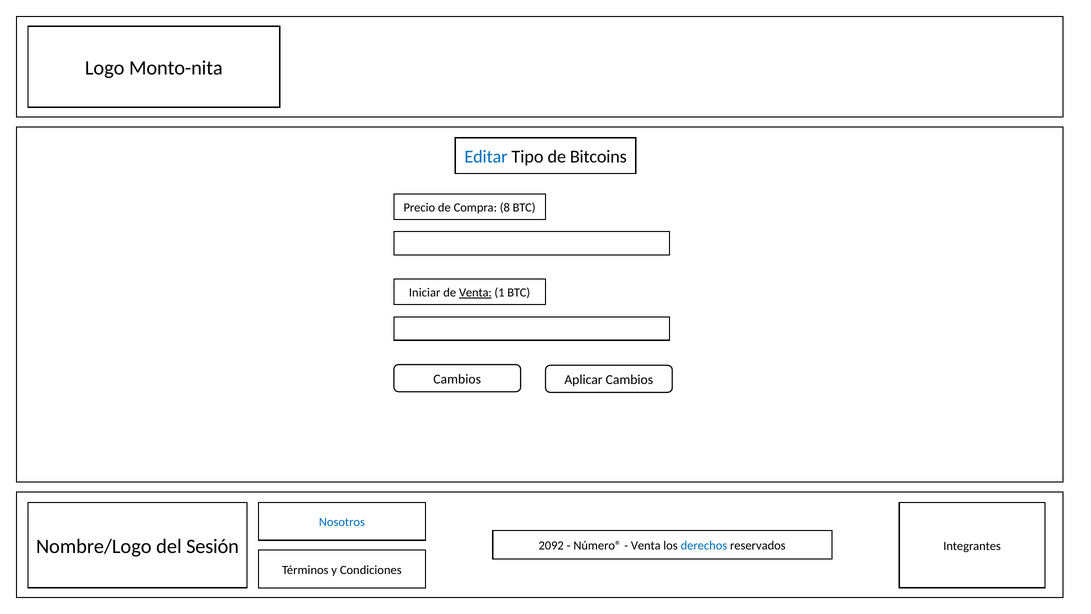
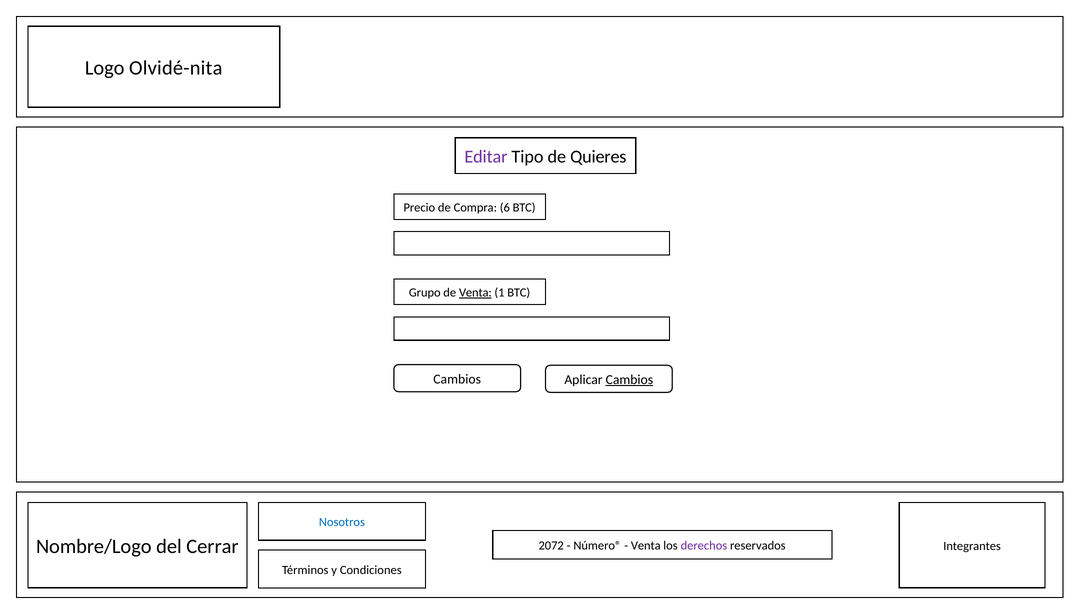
Monto-nita: Monto-nita -> Olvidé-nita
Editar colour: blue -> purple
Bitcoins: Bitcoins -> Quieres
8: 8 -> 6
Iniciar: Iniciar -> Grupo
Cambios at (629, 380) underline: none -> present
Sesión: Sesión -> Cerrar
2092: 2092 -> 2072
derechos colour: blue -> purple
